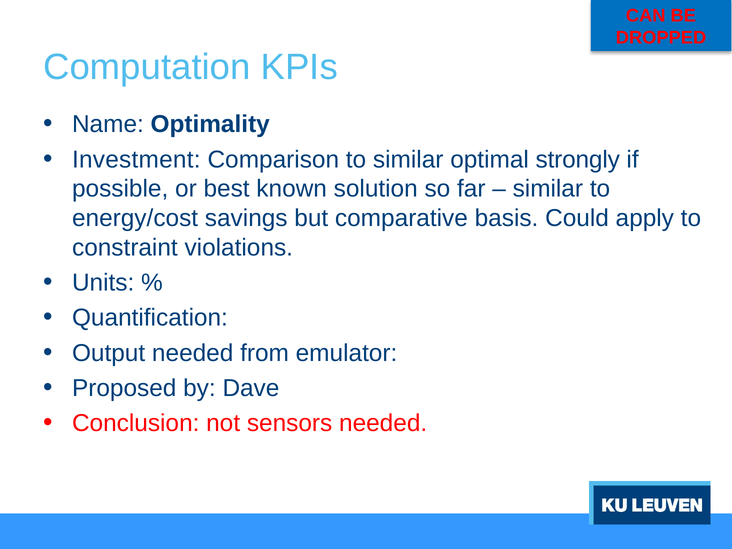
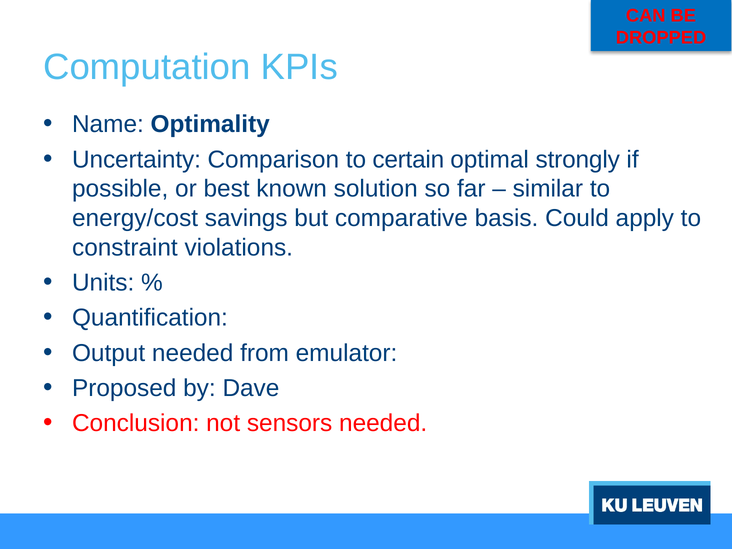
Investment: Investment -> Uncertainty
to similar: similar -> certain
